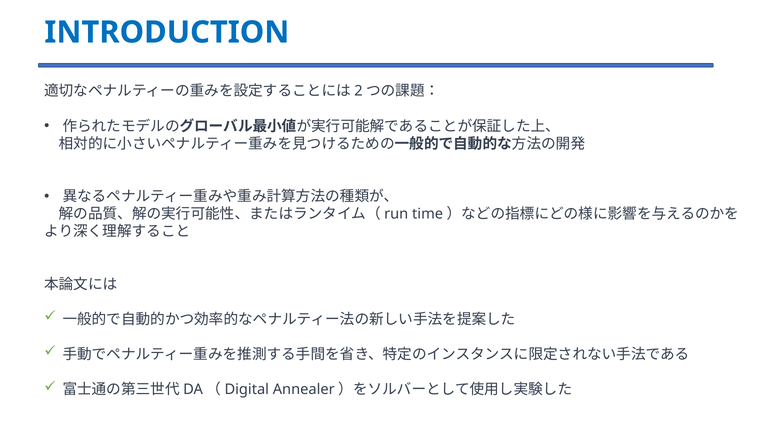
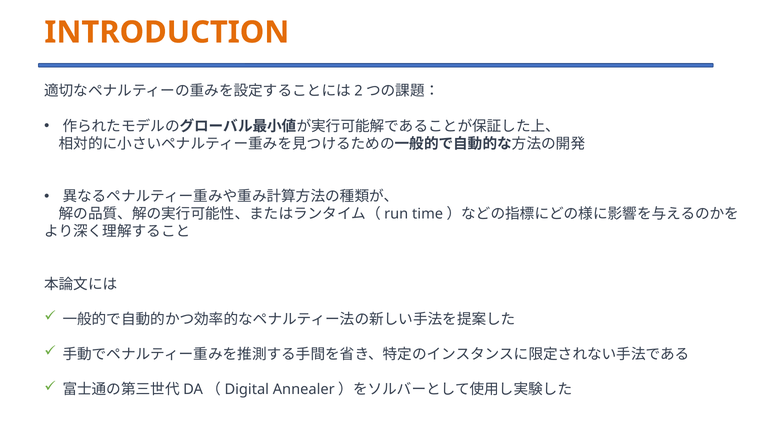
INTRODUCTION colour: blue -> orange
